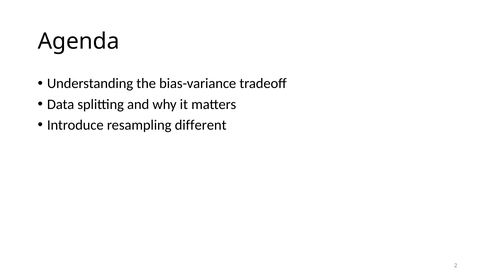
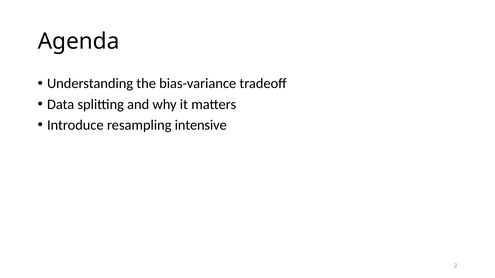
different: different -> intensive
